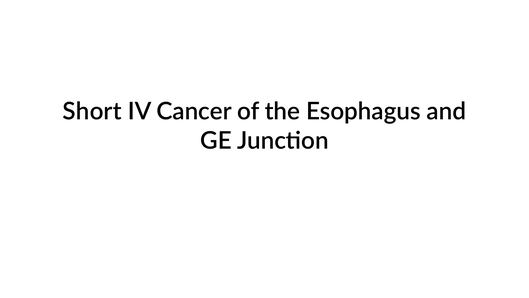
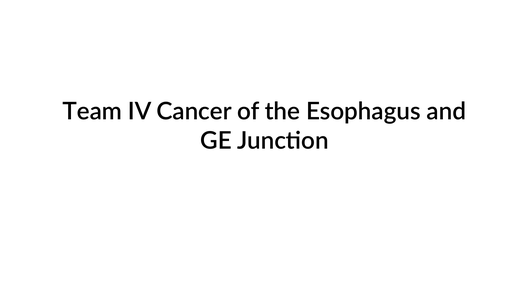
Short: Short -> Team
